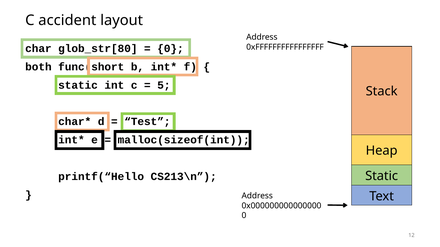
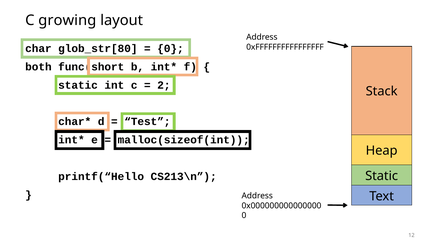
accident: accident -> growing
5: 5 -> 2
